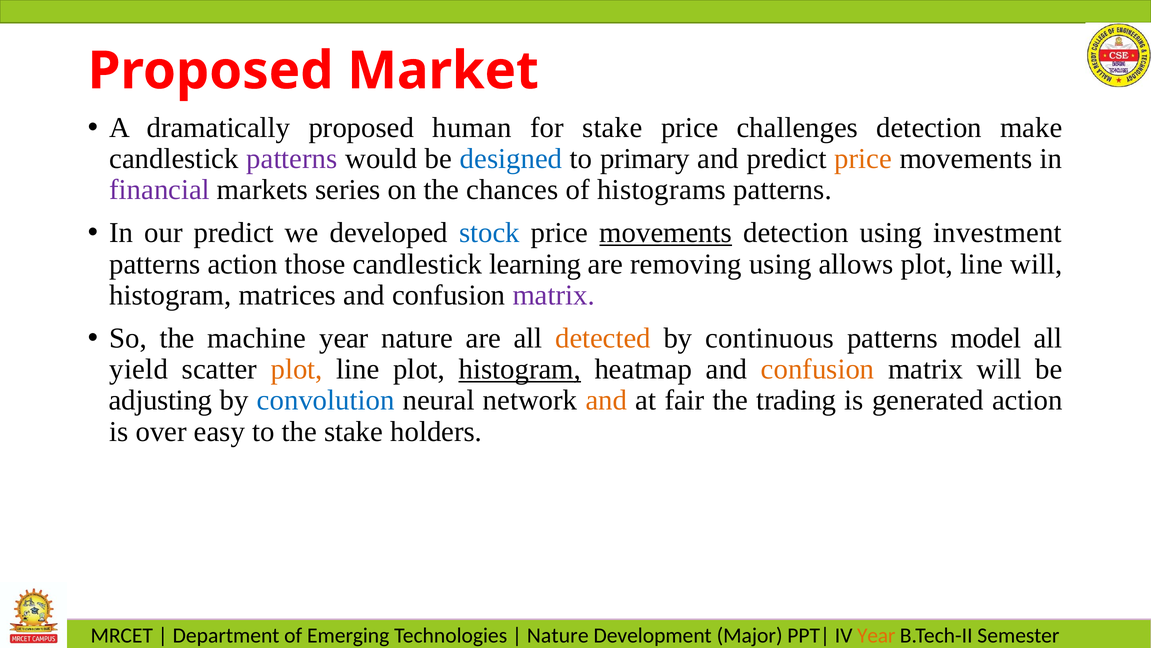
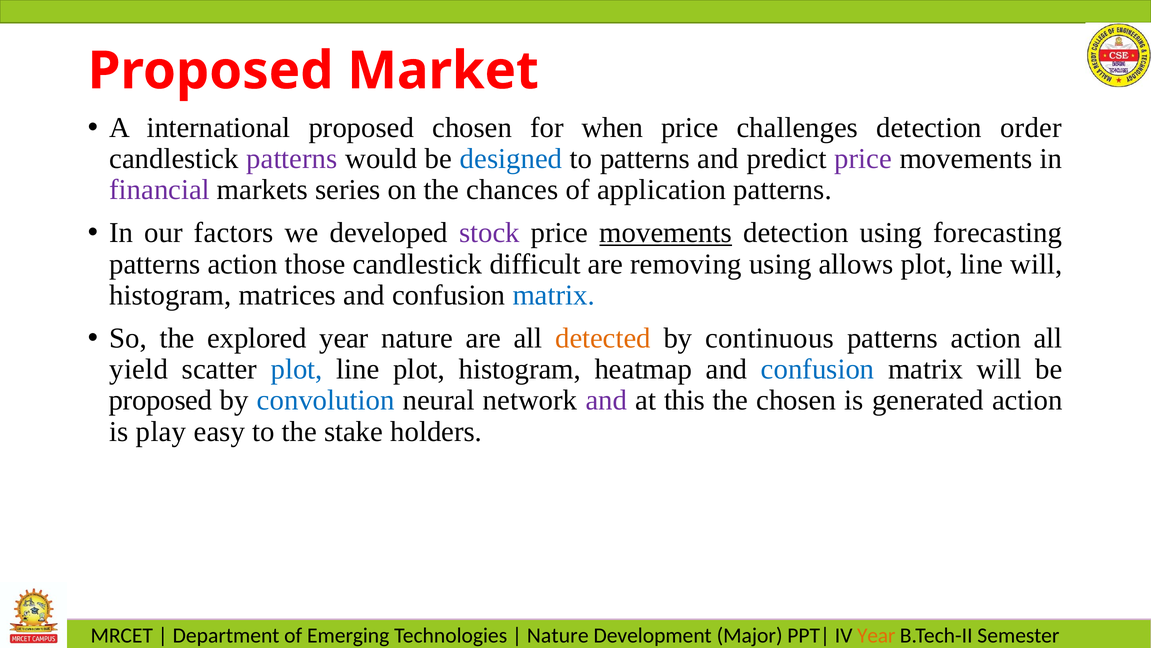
dramatically: dramatically -> international
proposed human: human -> chosen
for stake: stake -> when
make: make -> order
to primary: primary -> patterns
price at (863, 159) colour: orange -> purple
histograms: histograms -> application
our predict: predict -> factors
stock colour: blue -> purple
investment: investment -> forecasting
learning: learning -> difficult
matrix at (554, 295) colour: purple -> blue
machine: machine -> explored
model at (986, 338): model -> action
plot at (297, 369) colour: orange -> blue
histogram at (520, 369) underline: present -> none
confusion at (818, 369) colour: orange -> blue
adjusting at (161, 400): adjusting -> proposed
and at (606, 400) colour: orange -> purple
fair: fair -> this
the trading: trading -> chosen
over: over -> play
